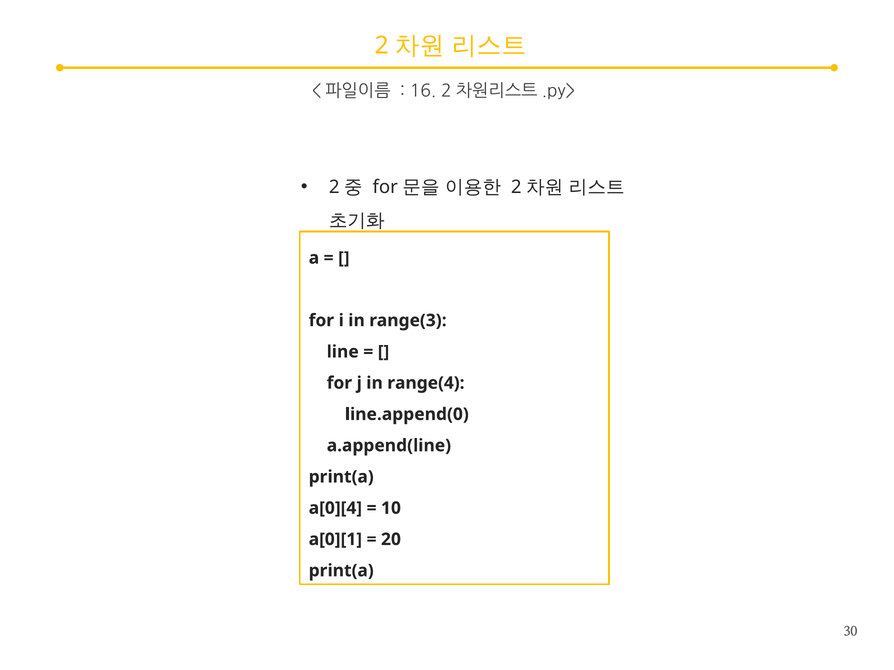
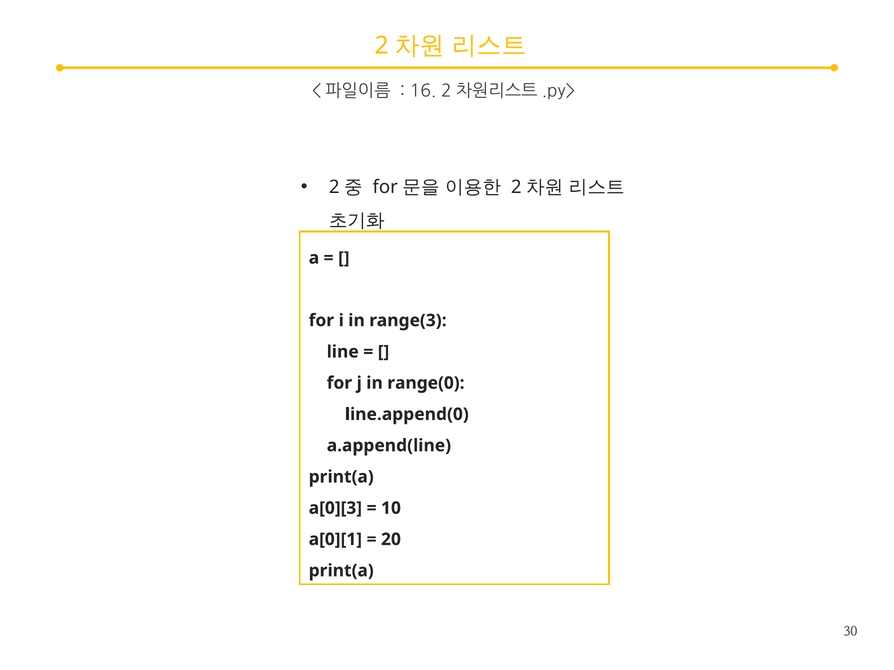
range(4: range(4 -> range(0
a[0][4: a[0][4 -> a[0][3
